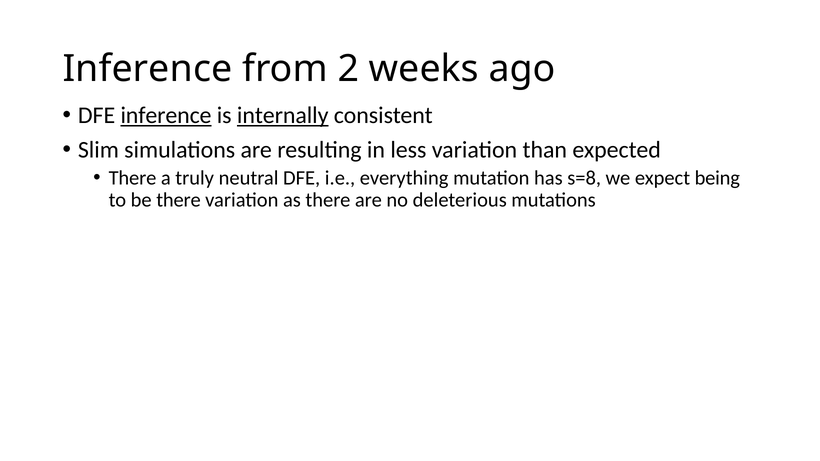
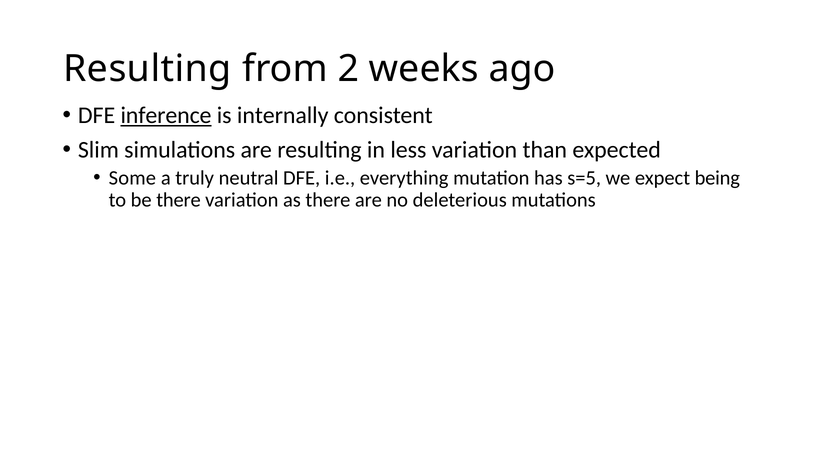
Inference at (147, 69): Inference -> Resulting
internally underline: present -> none
There at (132, 178): There -> Some
s=8: s=8 -> s=5
